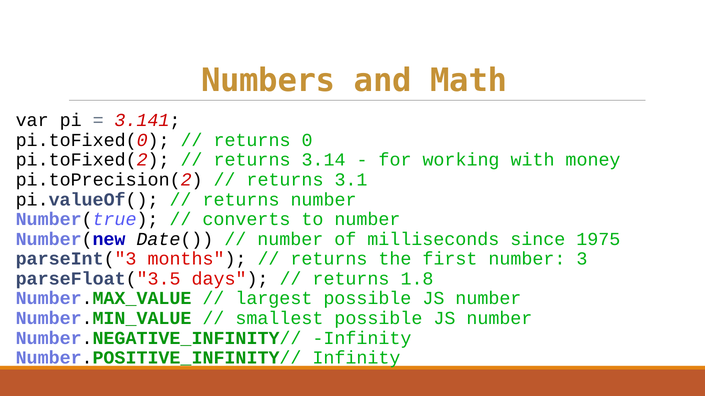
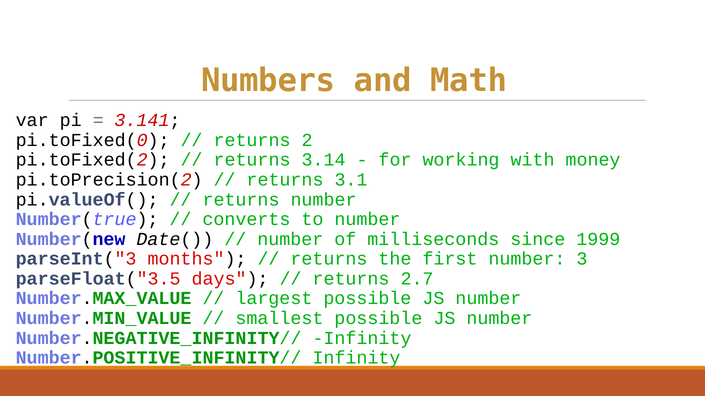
0: 0 -> 2
1975: 1975 -> 1999
1.8: 1.8 -> 2.7
